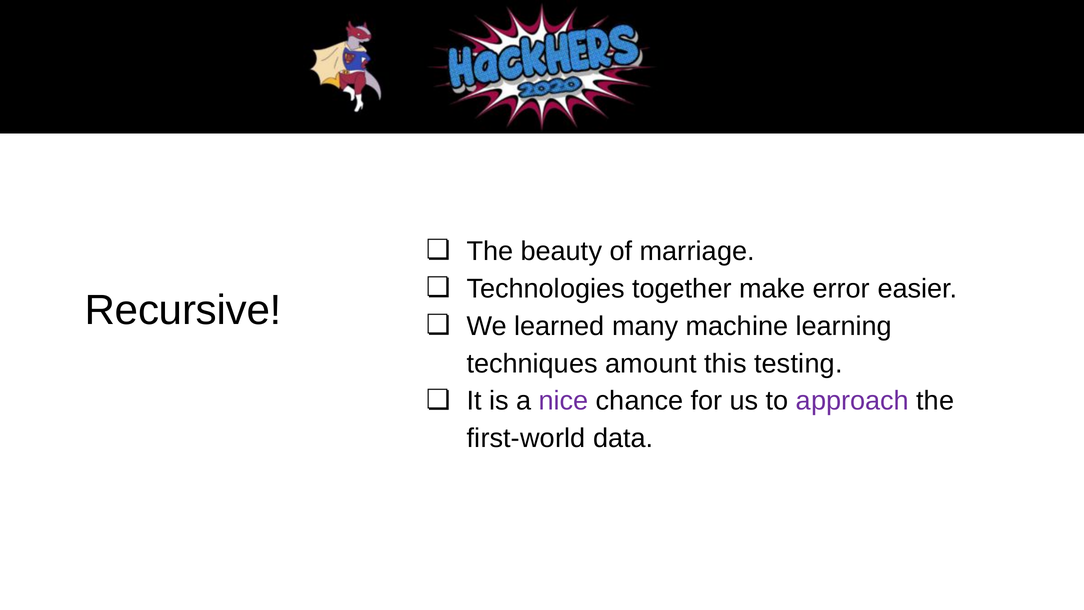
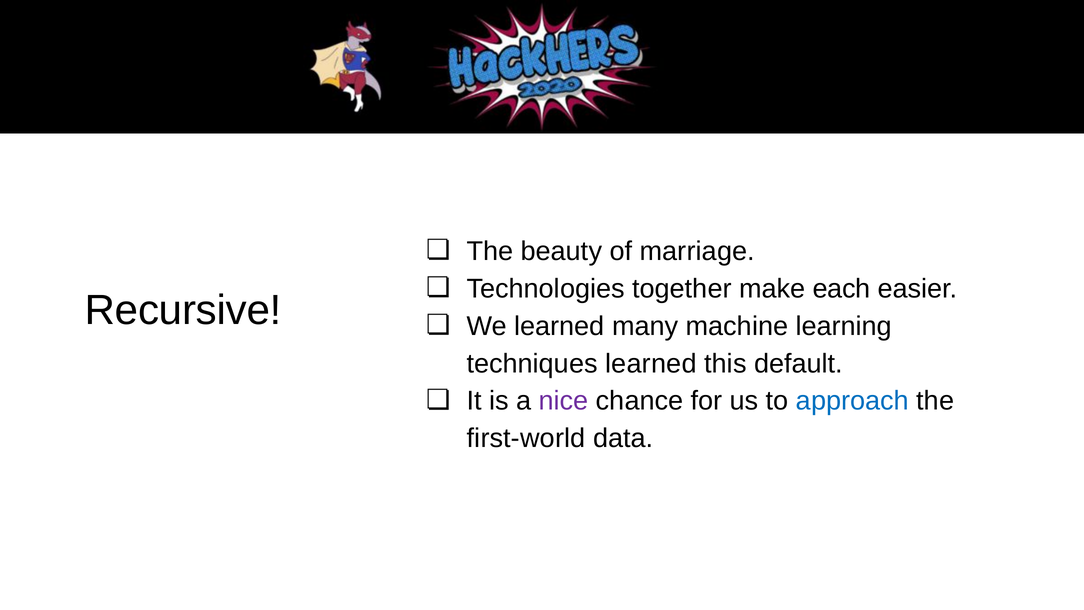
error: error -> each
techniques amount: amount -> learned
testing: testing -> default
approach colour: purple -> blue
